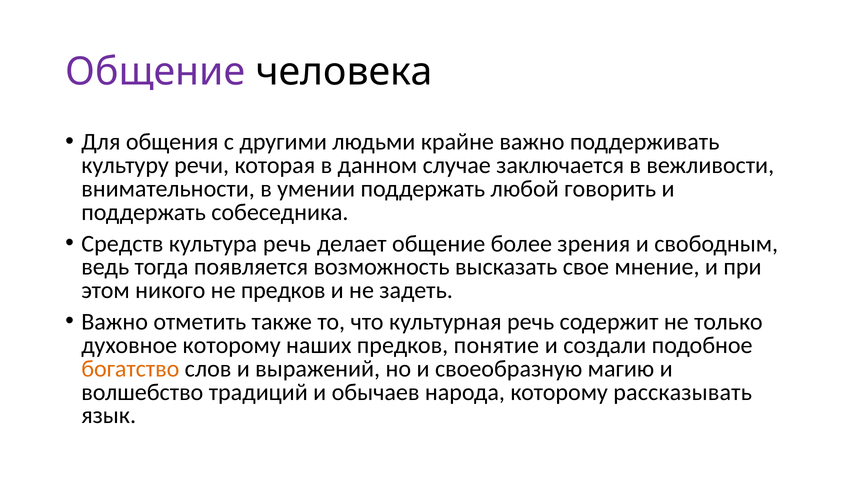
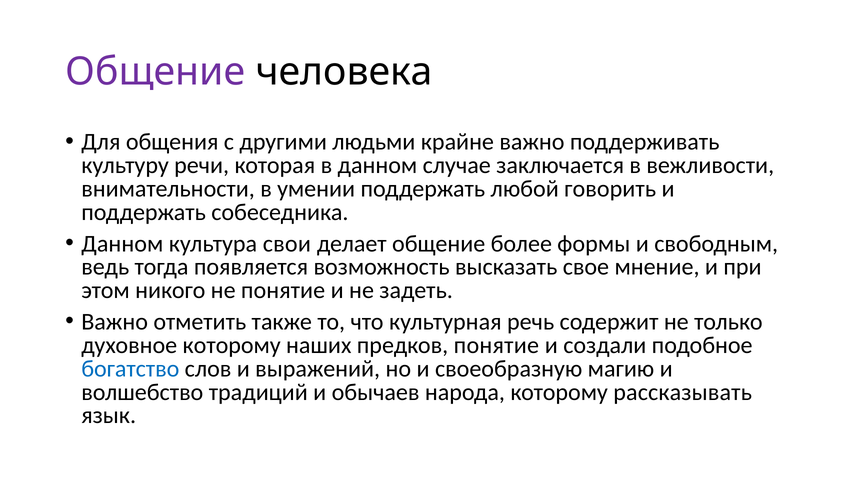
Средств at (122, 244): Средств -> Данном
культура речь: речь -> свои
зрения: зрения -> формы
не предков: предков -> понятие
богатство colour: orange -> blue
